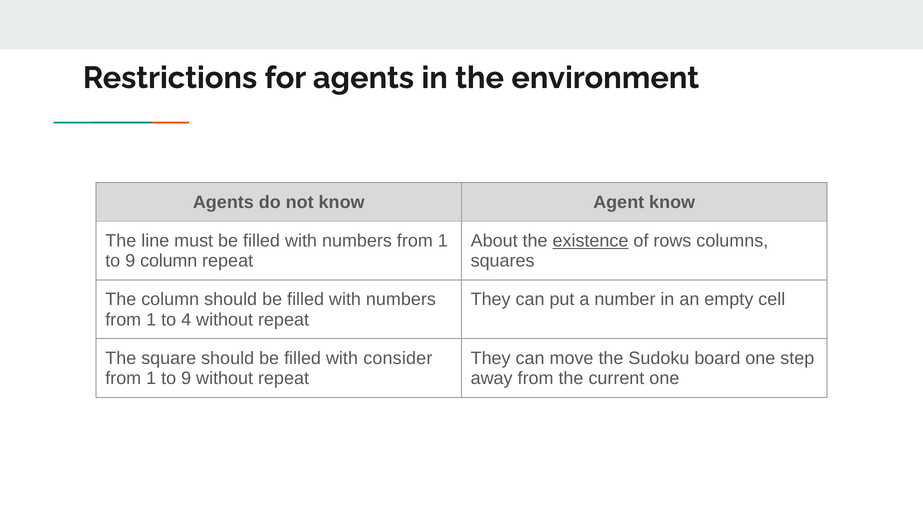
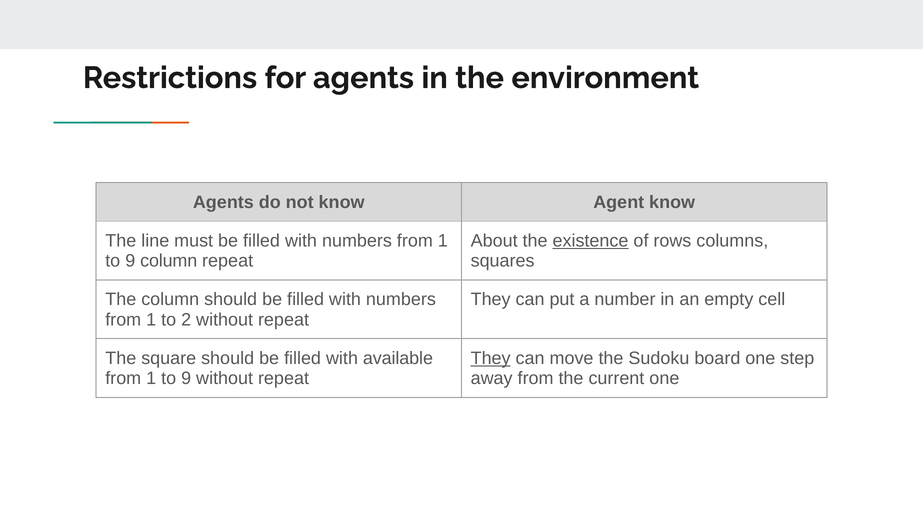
4: 4 -> 2
consider: consider -> available
They at (491, 358) underline: none -> present
